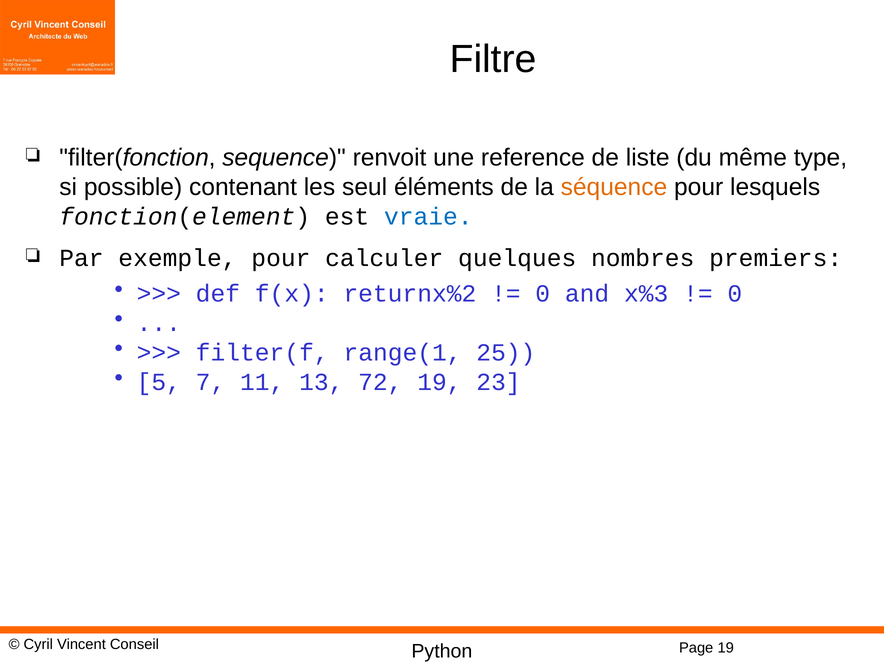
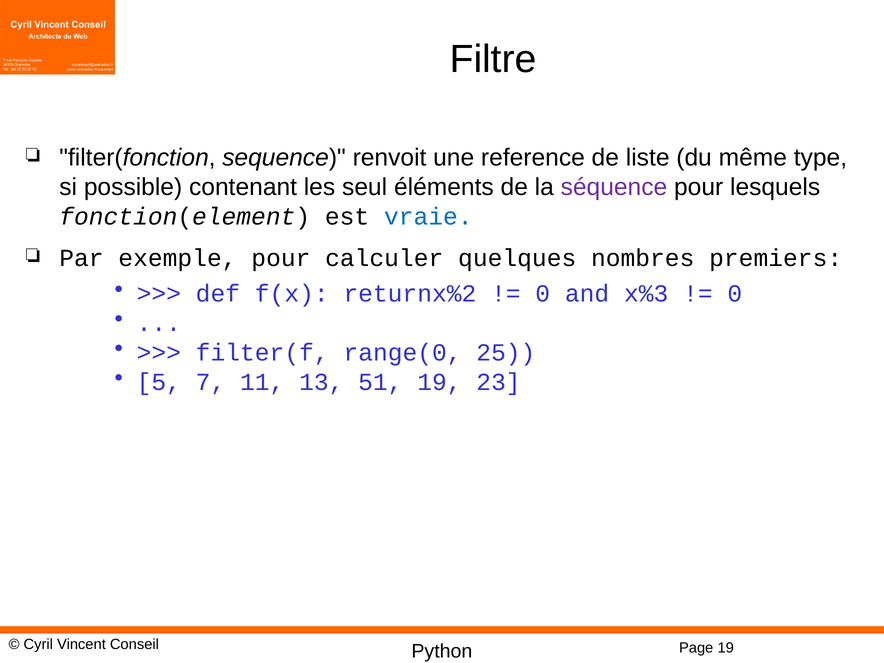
séquence colour: orange -> purple
range(1: range(1 -> range(0
72: 72 -> 51
